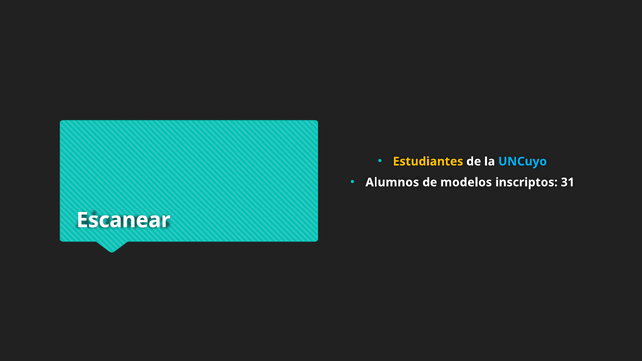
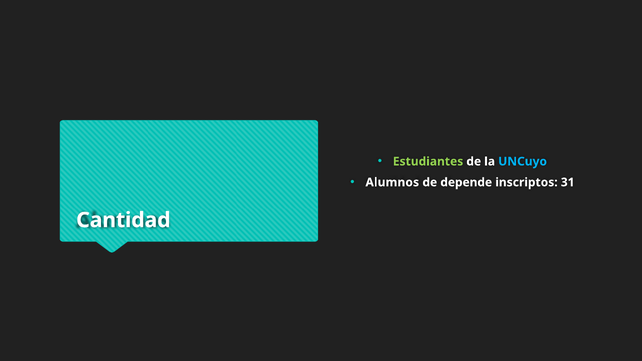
Estudiantes colour: yellow -> light green
modelos: modelos -> depende
Escanear: Escanear -> Cantidad
